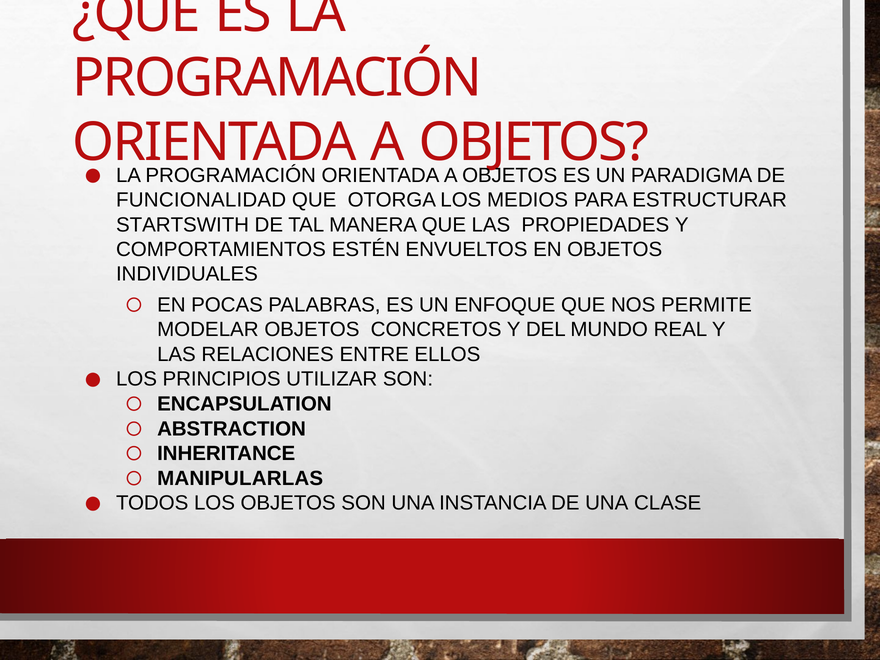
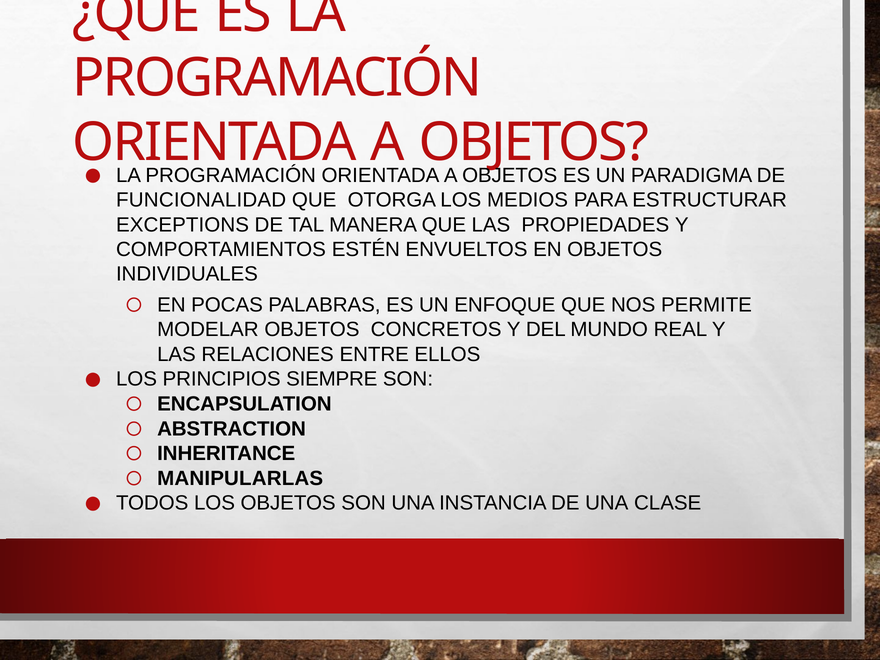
STARTSWITH: STARTSWITH -> EXCEPTIONS
UTILIZAR: UTILIZAR -> SIEMPRE
